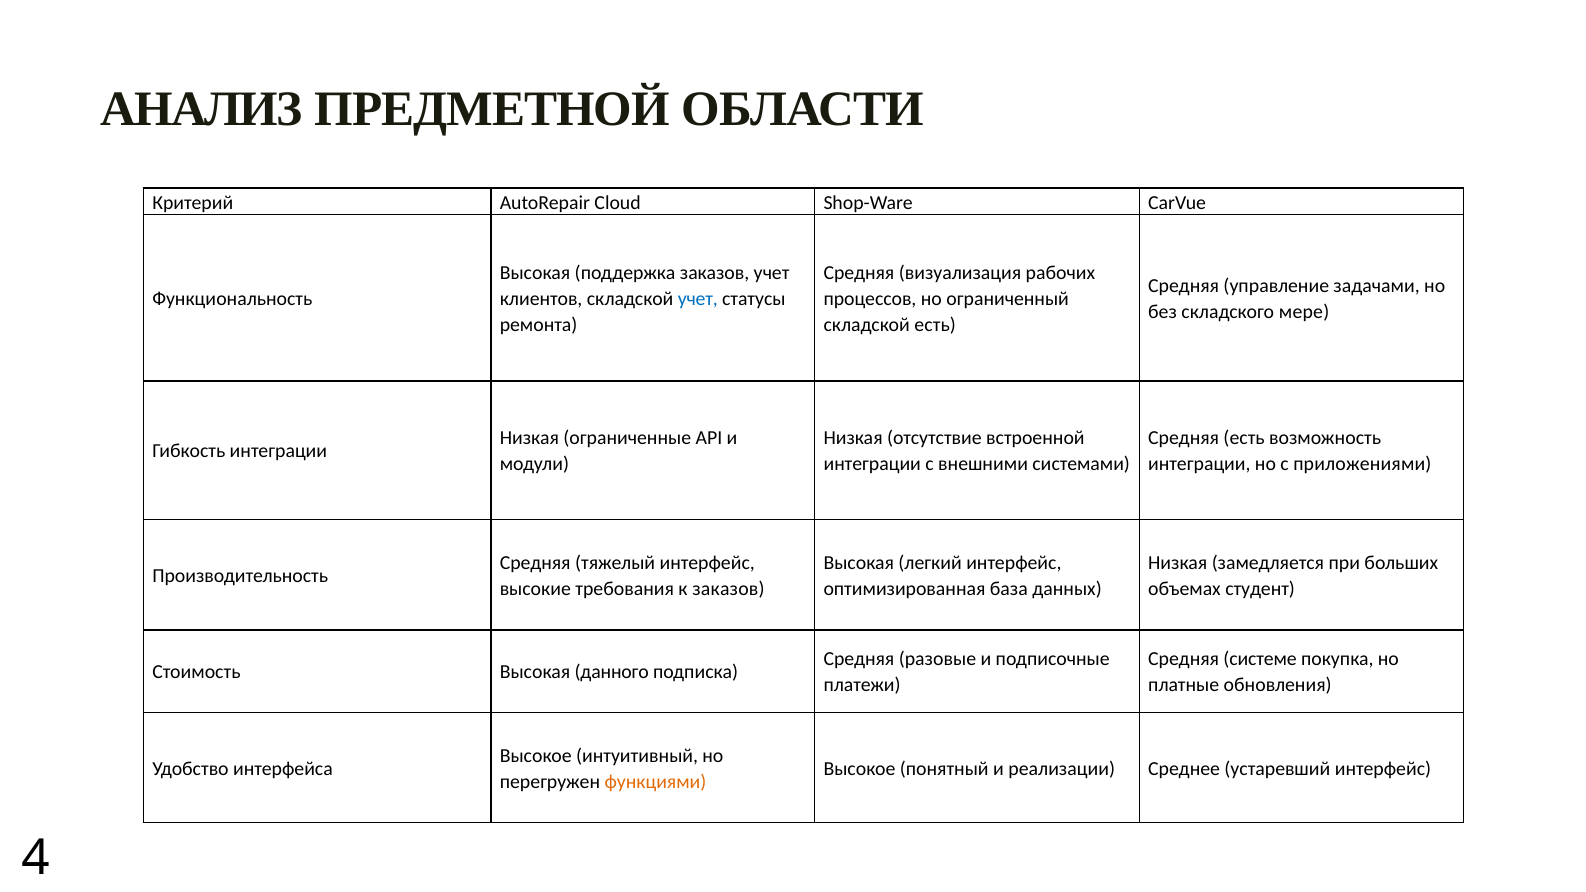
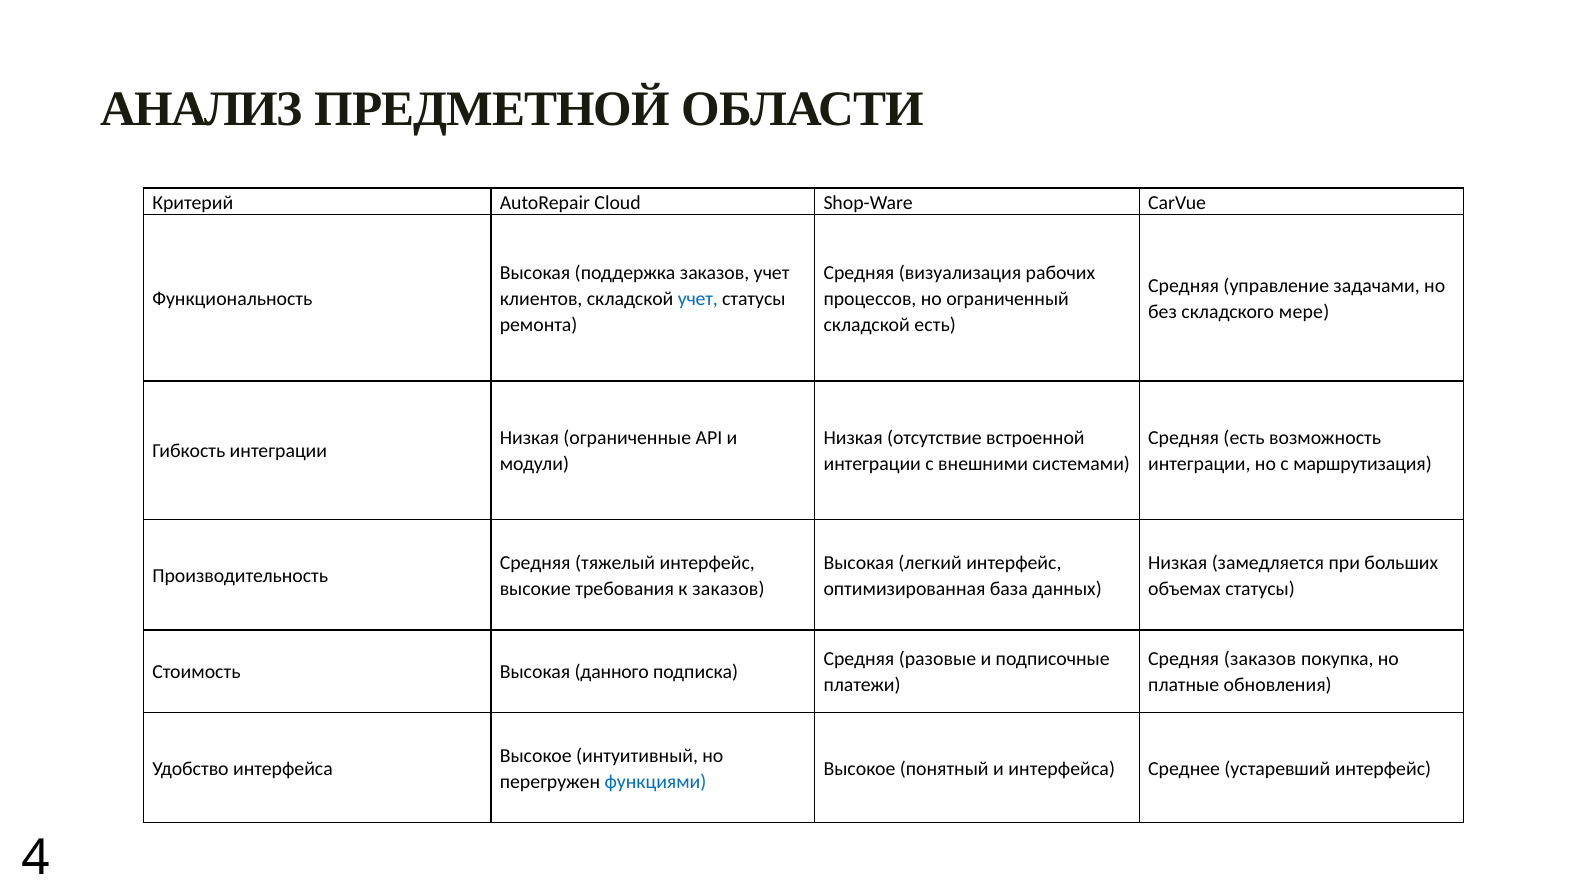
приложениями: приложениями -> маршрутизация
объемах студент: студент -> статусы
Средняя системе: системе -> заказов
и реализации: реализации -> интерфейса
функциями colour: orange -> blue
